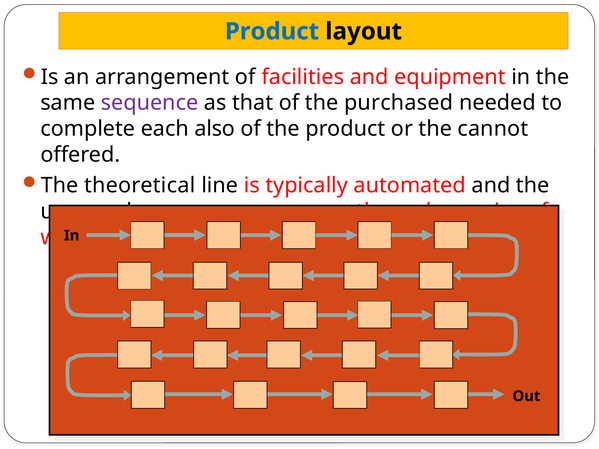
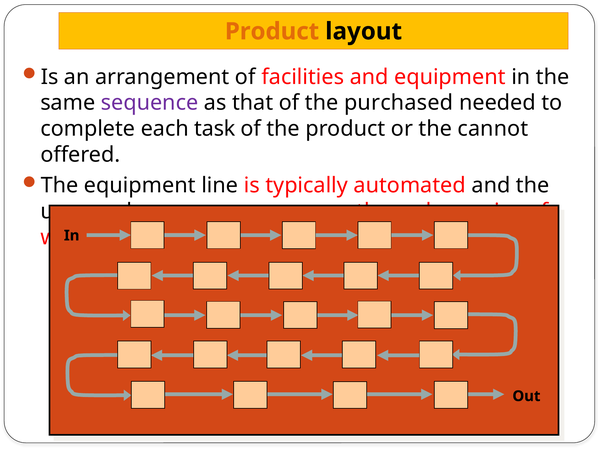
Product at (272, 31) colour: blue -> orange
also: also -> task
The theoretical: theoretical -> equipment
